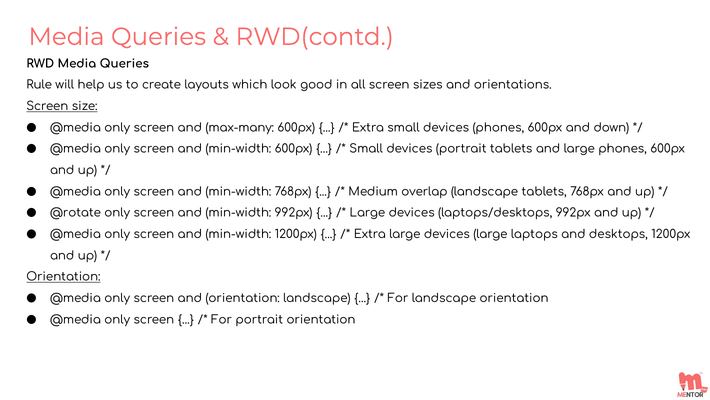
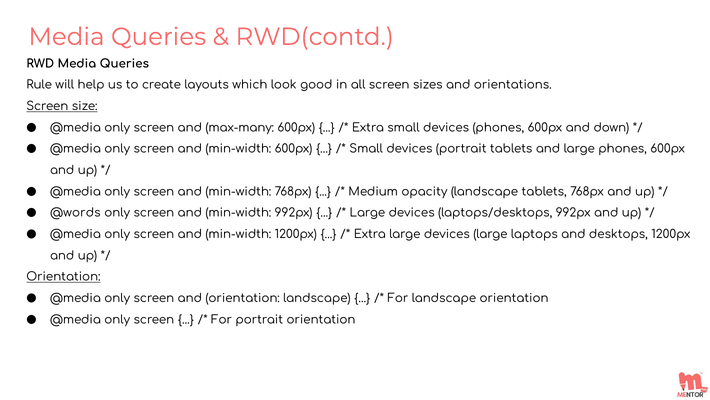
overlap: overlap -> opacity
@rotate: @rotate -> @words
